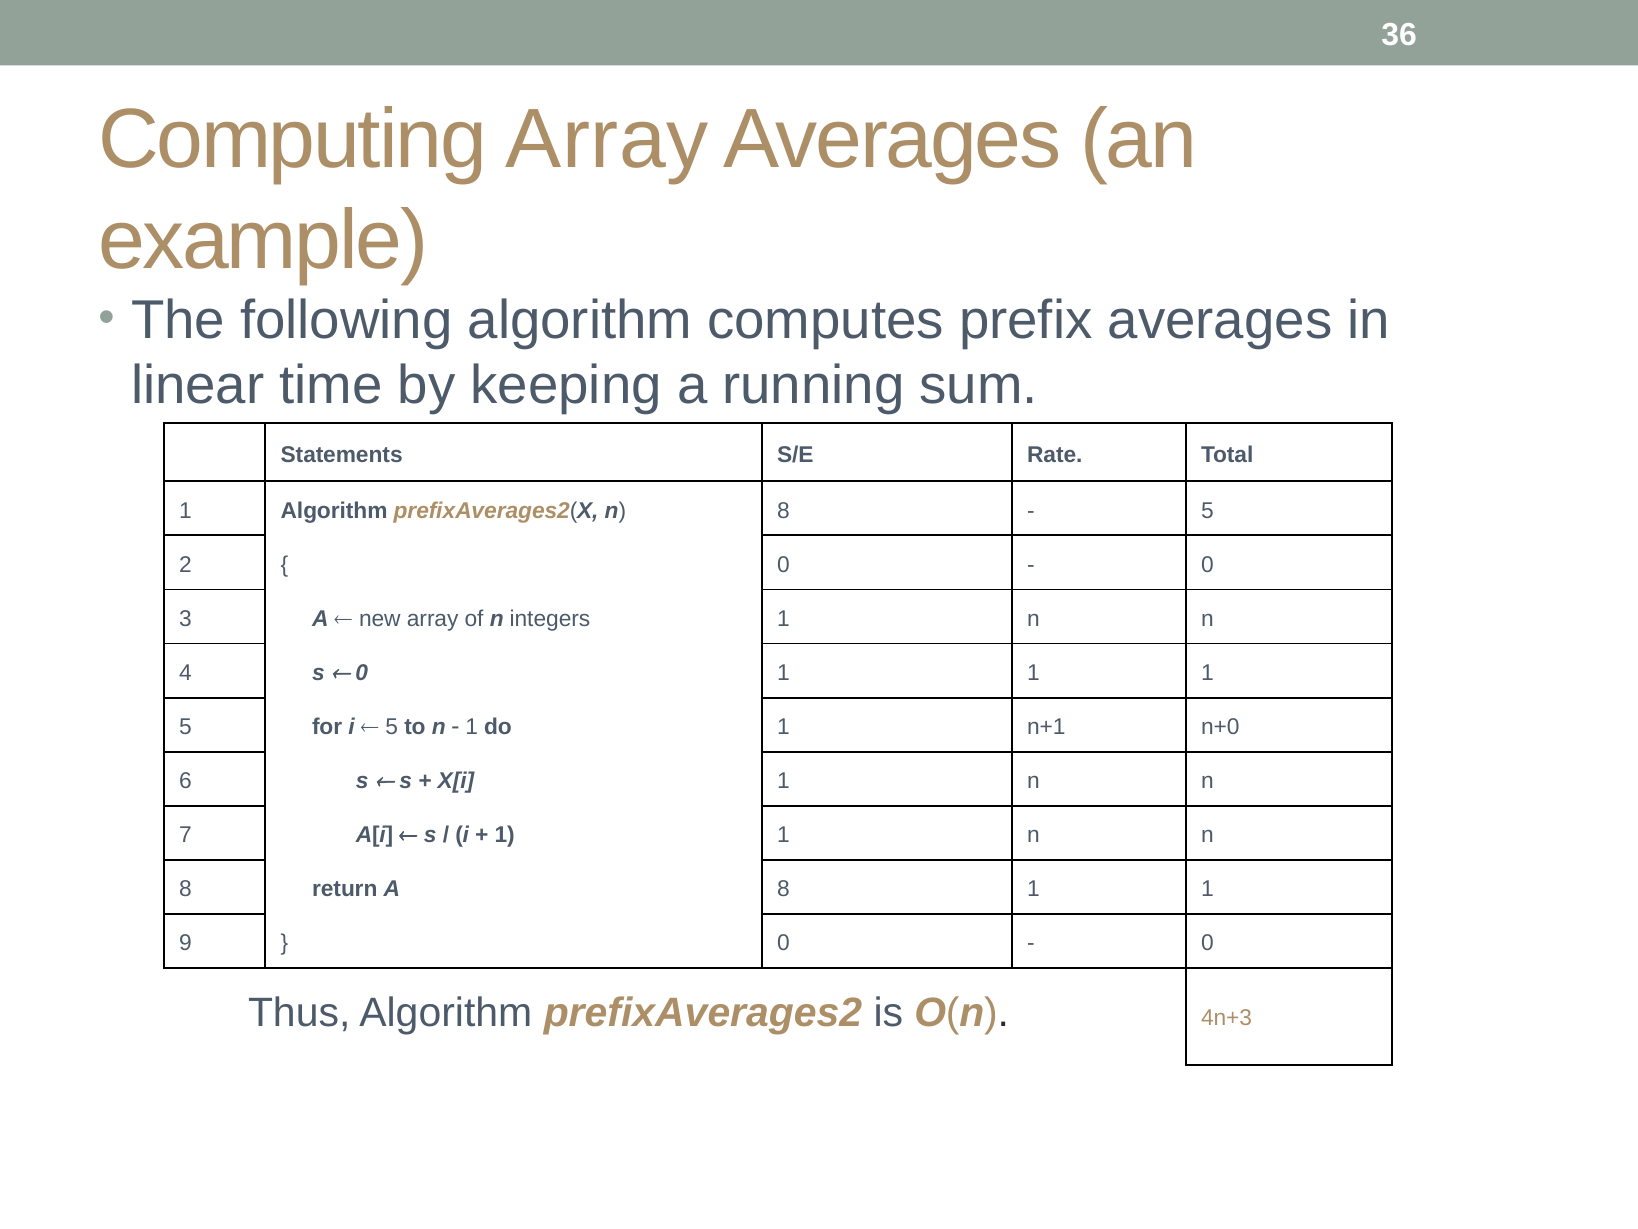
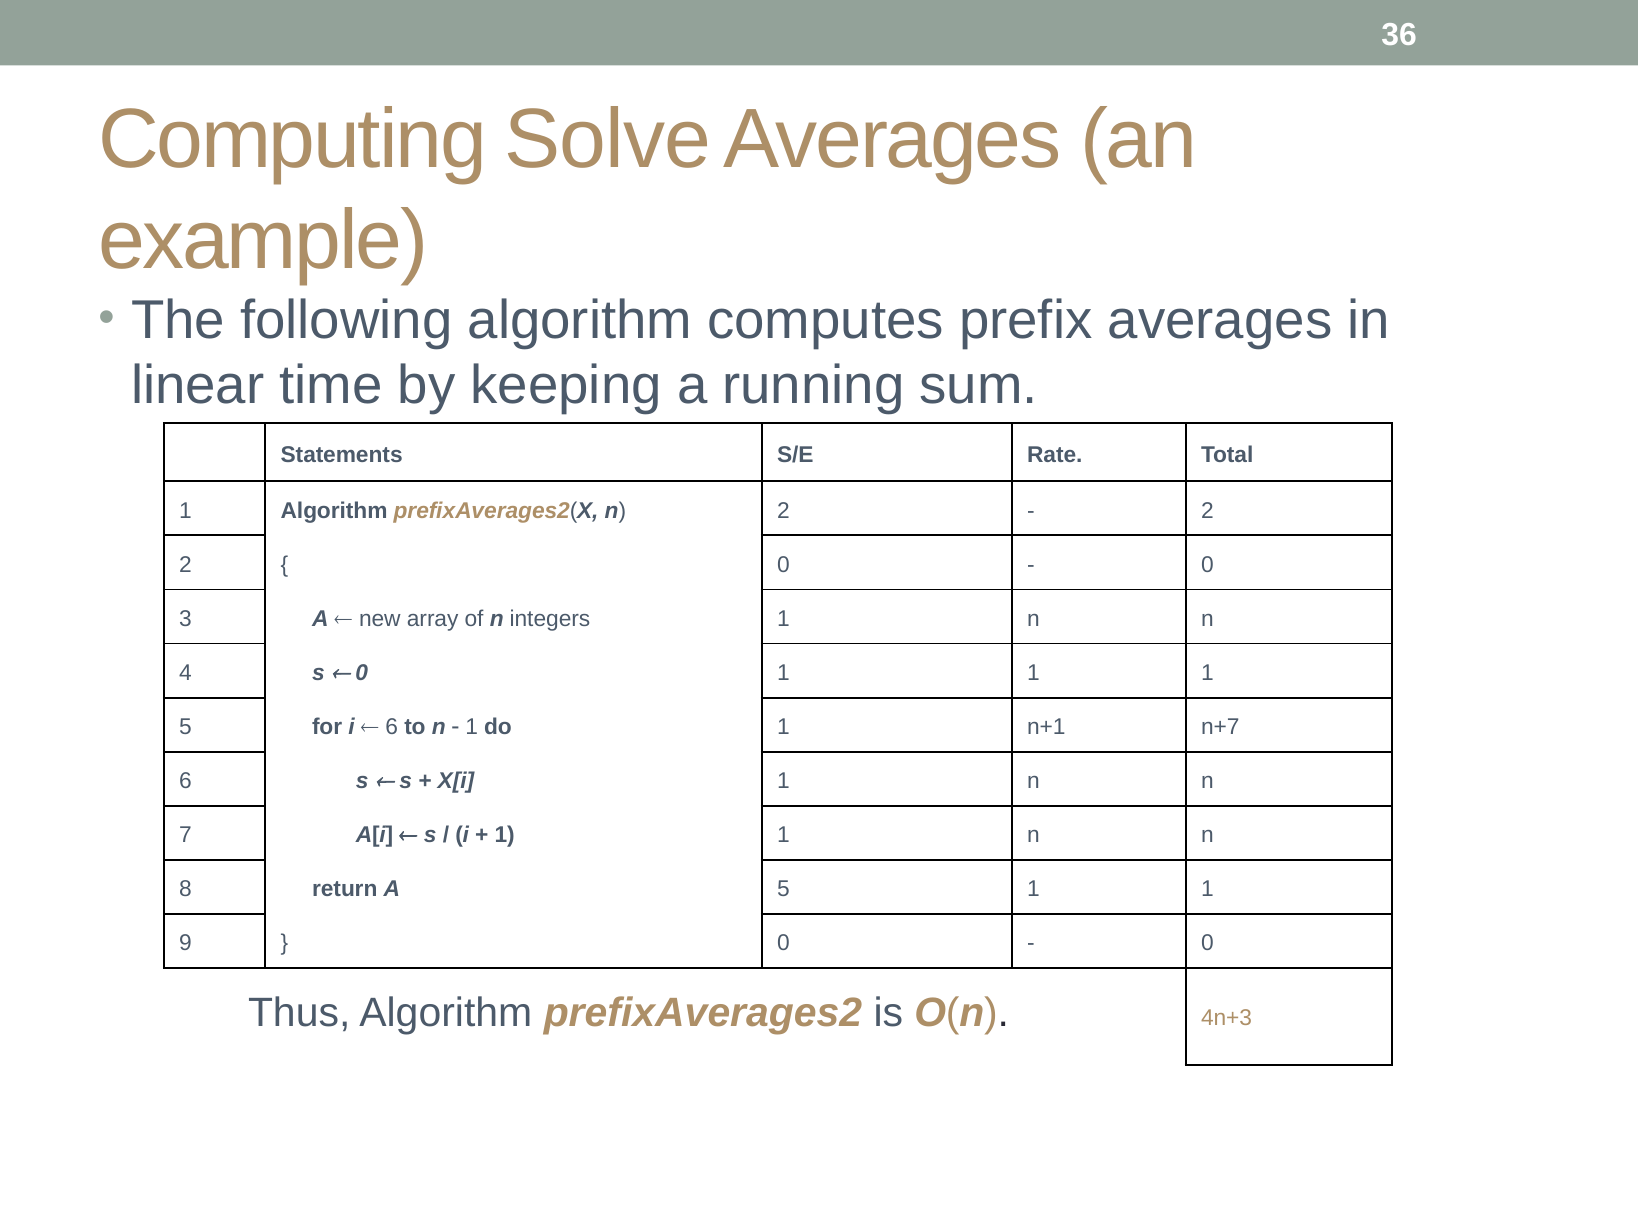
Computing Array: Array -> Solve
prefixAverages2(X n 8: 8 -> 2
5 at (1207, 510): 5 -> 2
5 at (392, 726): 5 -> 6
n+0: n+0 -> n+7
A 8: 8 -> 5
